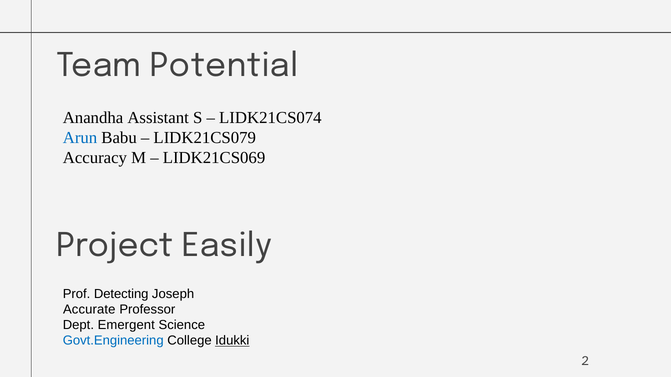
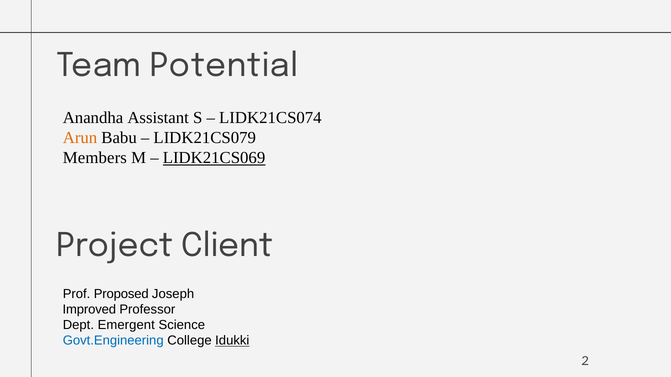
Arun colour: blue -> orange
Accuracy: Accuracy -> Members
LIDK21CS069 underline: none -> present
Easily: Easily -> Client
Detecting: Detecting -> Proposed
Accurate: Accurate -> Improved
